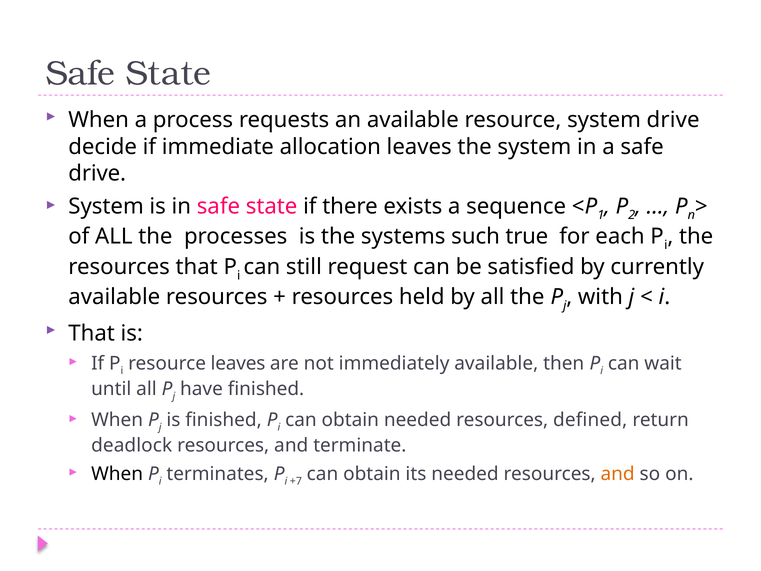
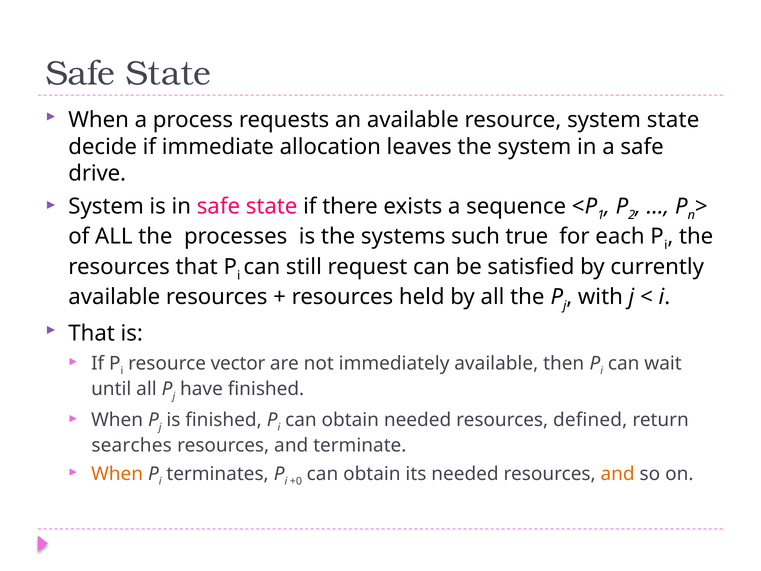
system drive: drive -> state
resource leaves: leaves -> vector
deadlock: deadlock -> searches
When at (117, 474) colour: black -> orange
+7: +7 -> +0
